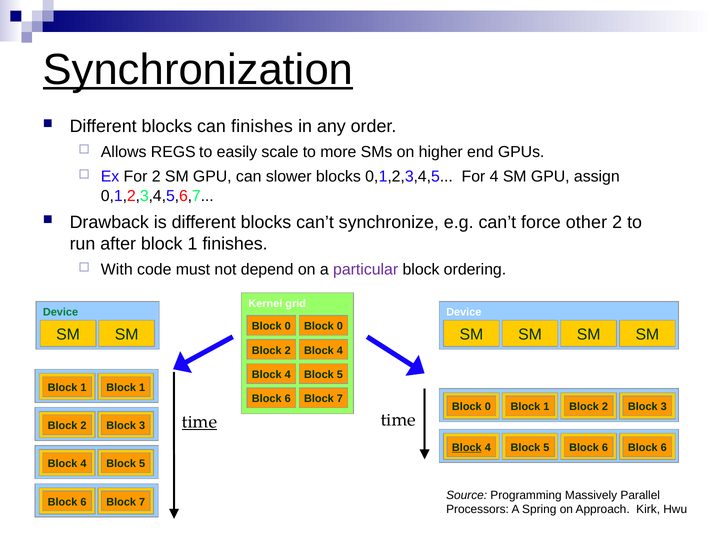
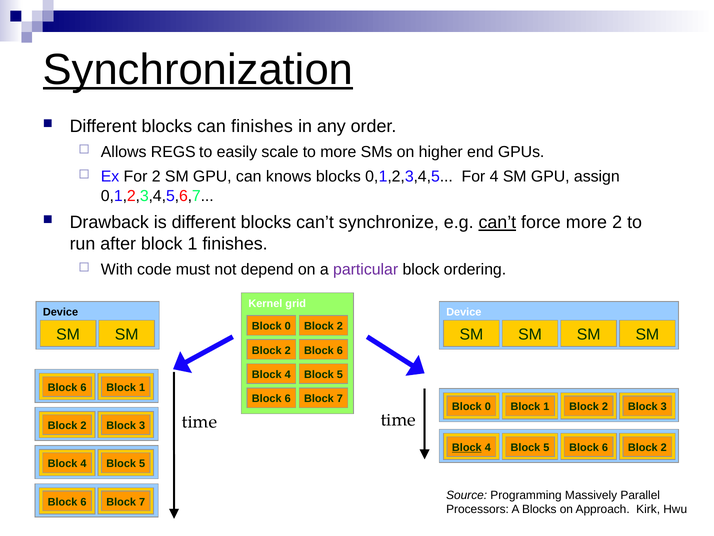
slower: slower -> knows
can’t at (497, 222) underline: none -> present
force other: other -> more
Device at (61, 312) colour: green -> black
0 Block 0: 0 -> 2
2 Block 4: 4 -> 6
1 at (84, 387): 1 -> 6
time at (199, 421) underline: present -> none
6 Block 6: 6 -> 2
A Spring: Spring -> Blocks
